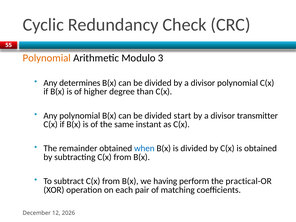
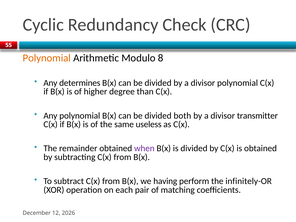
3: 3 -> 8
start: start -> both
instant: instant -> useless
when colour: blue -> purple
practical-OR: practical-OR -> infinitely-OR
